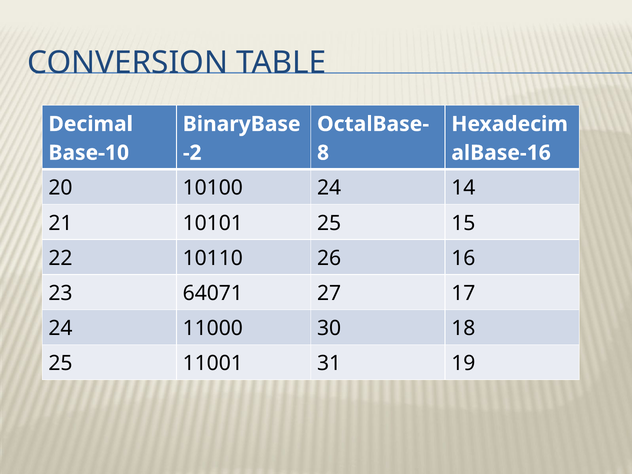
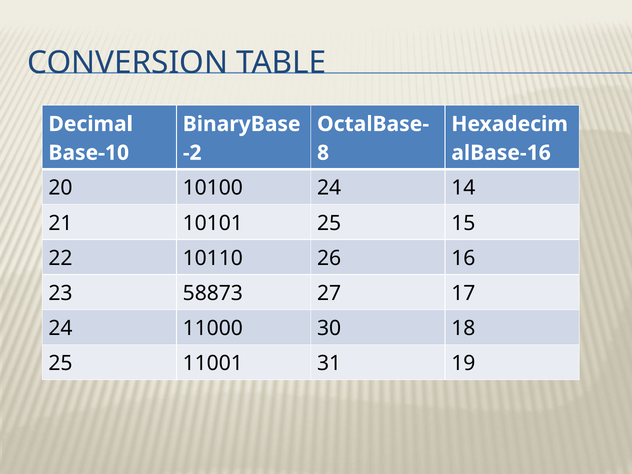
64071: 64071 -> 58873
